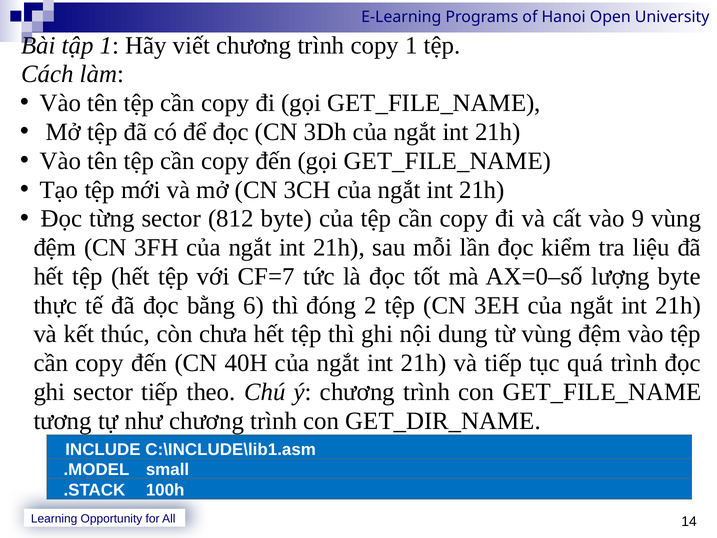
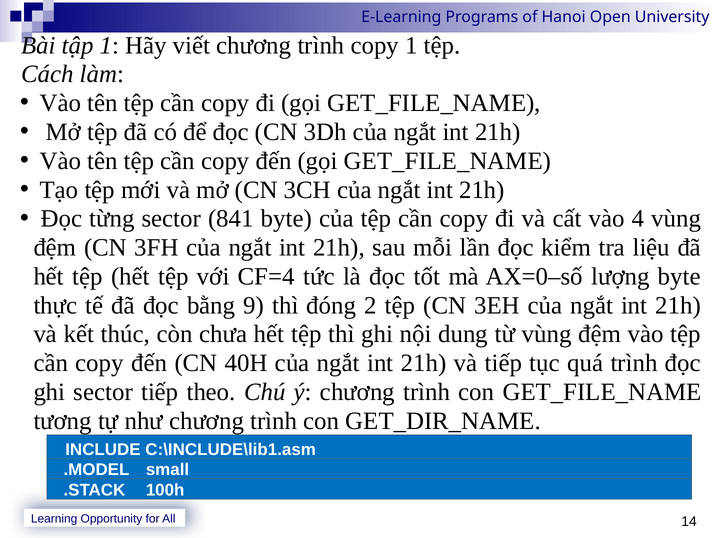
812: 812 -> 841
9: 9 -> 4
CF=7: CF=7 -> CF=4
6: 6 -> 9
